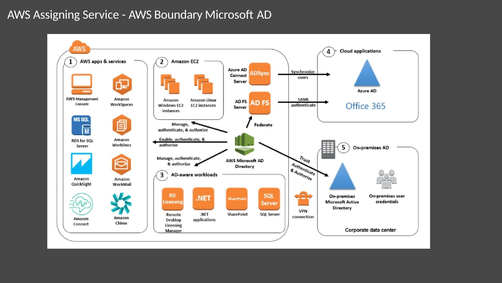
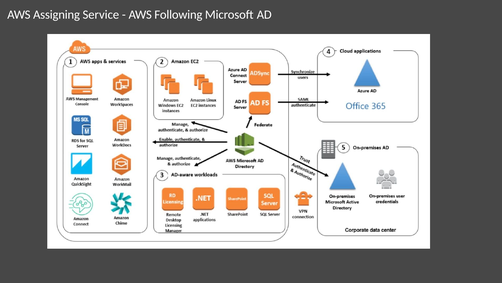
Boundary: Boundary -> Following
